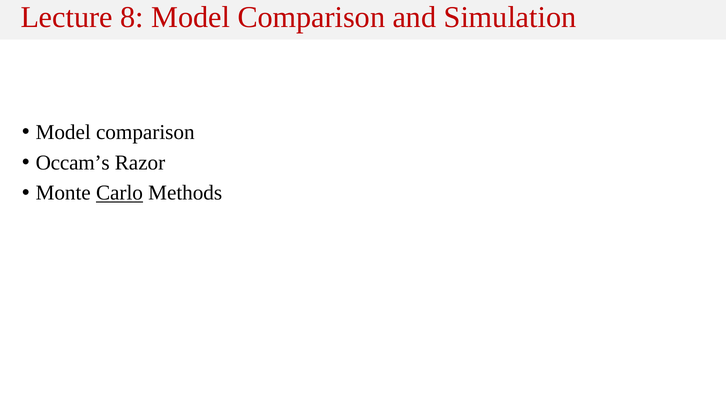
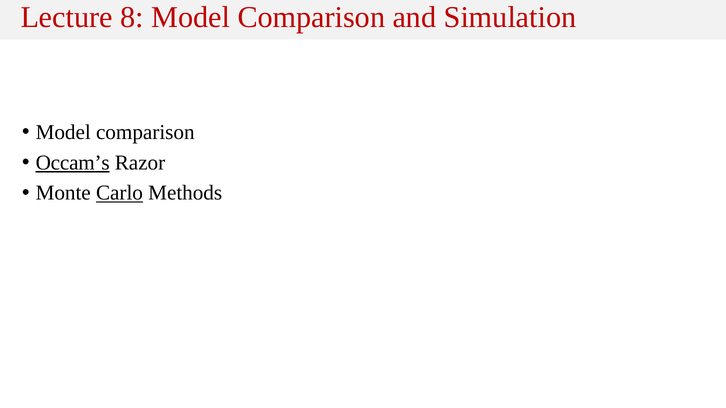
Occam’s underline: none -> present
